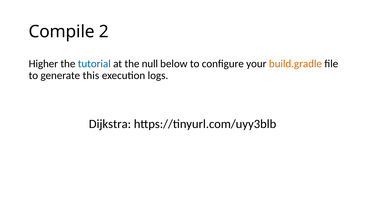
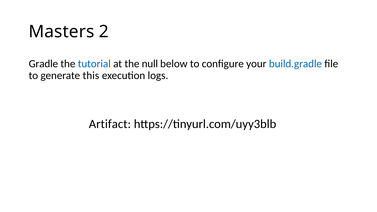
Compile: Compile -> Masters
Higher: Higher -> Gradle
build.gradle colour: orange -> blue
Dijkstra: Dijkstra -> Artifact
